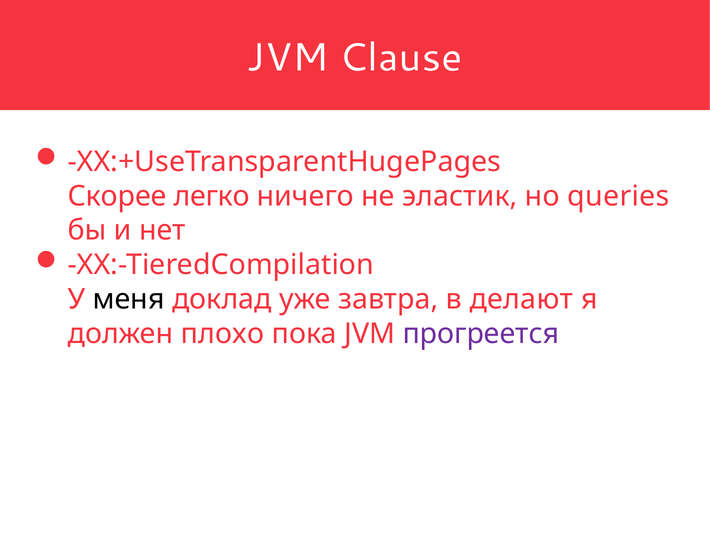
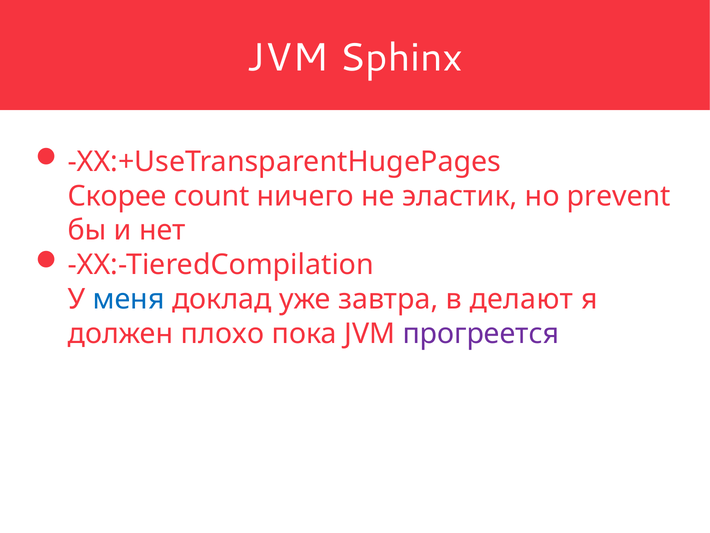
Clause: Clause -> Sphinx
легко: легко -> count
queries: queries -> prevent
меня colour: black -> blue
